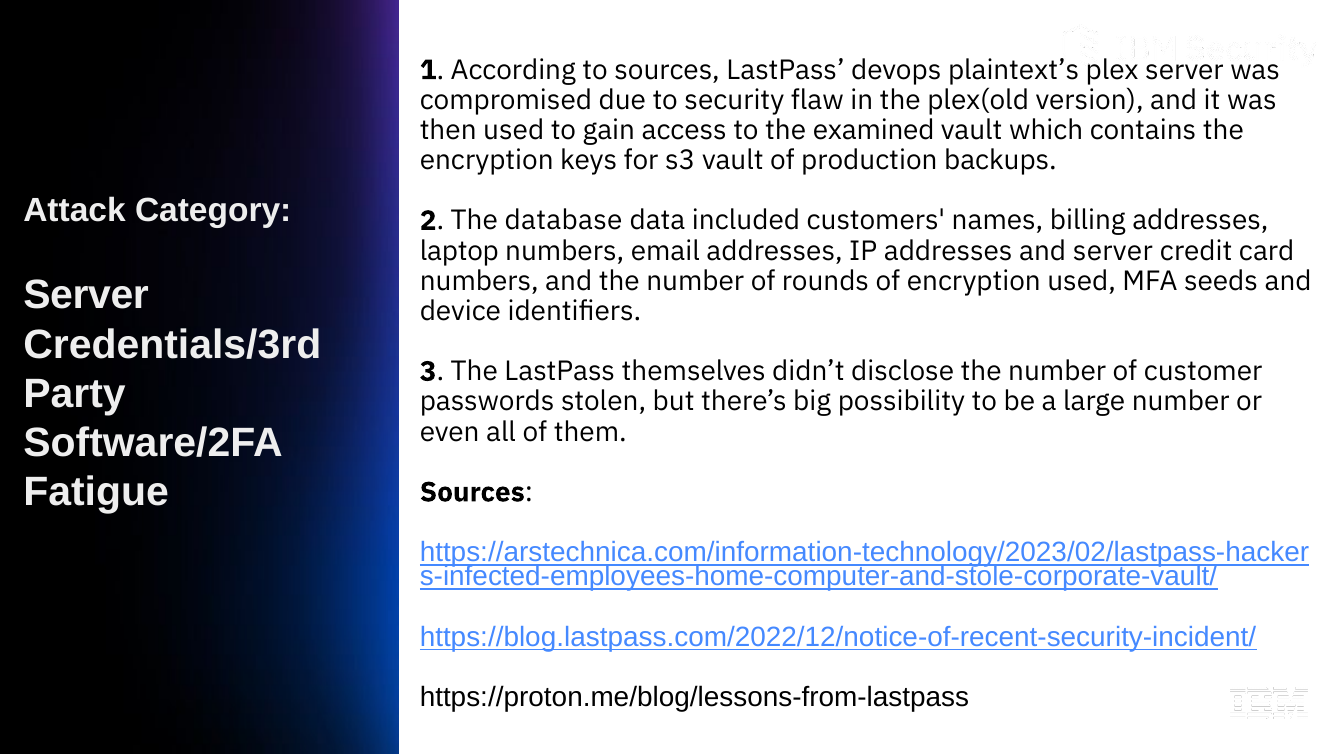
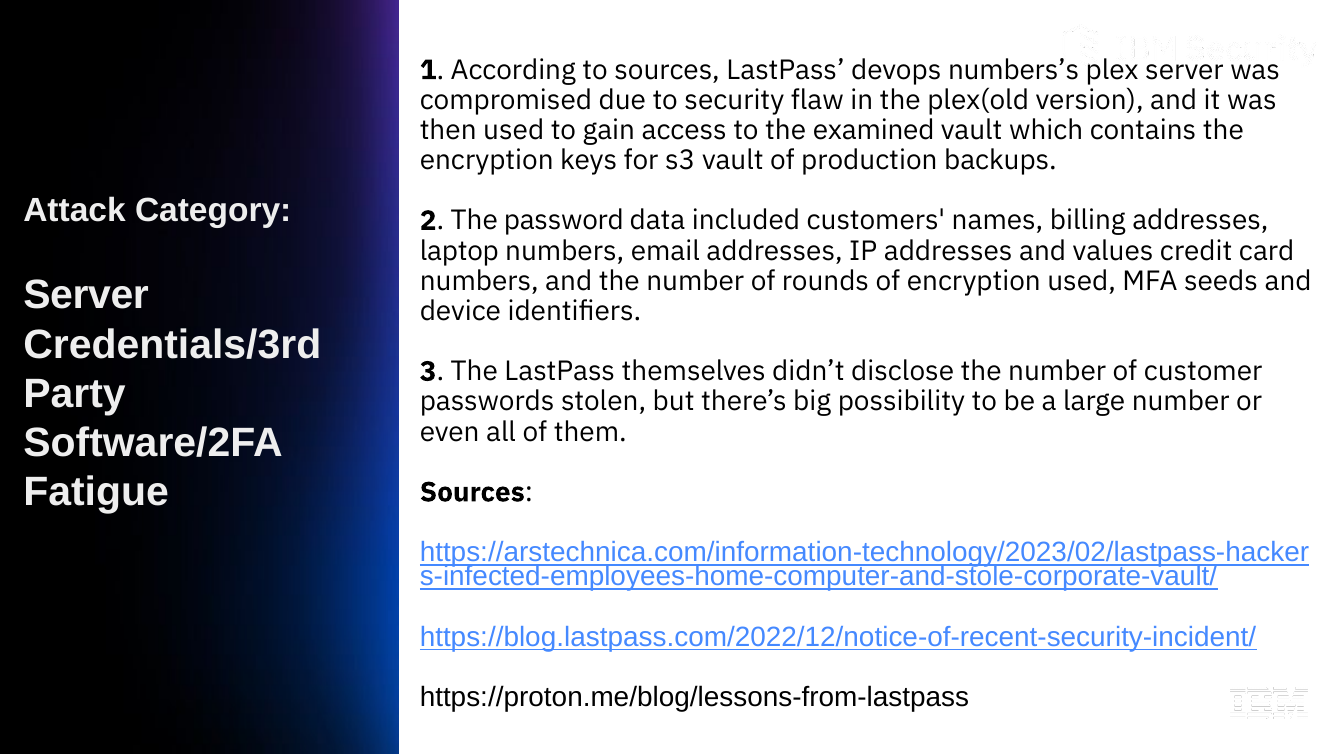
plaintext’s: plaintext’s -> numbers’s
database: database -> password
and server: server -> values
